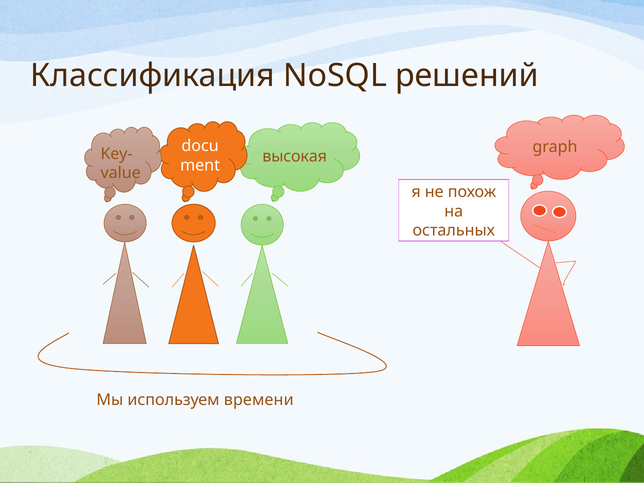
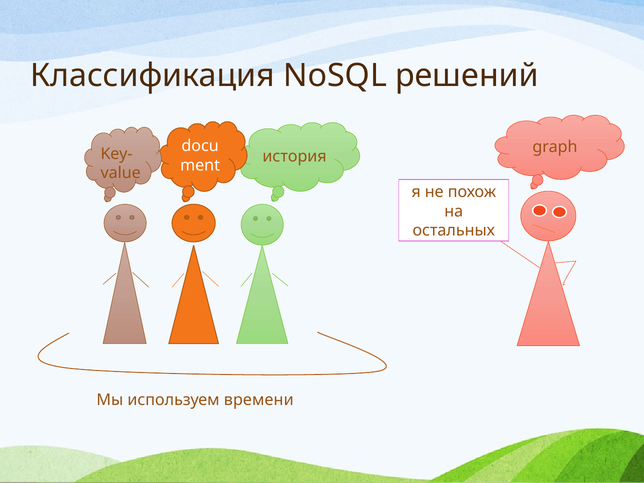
высокая: высокая -> история
